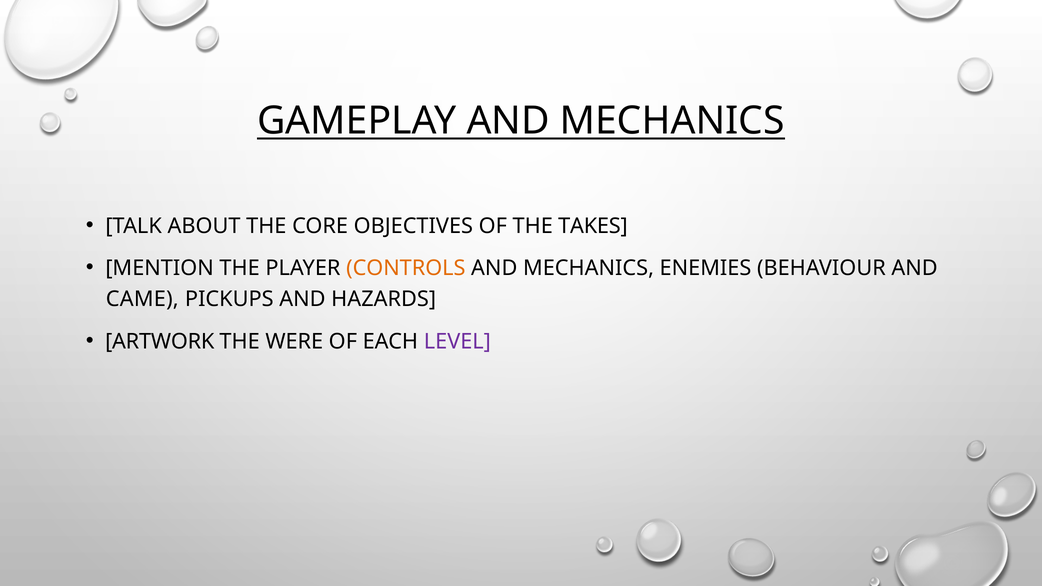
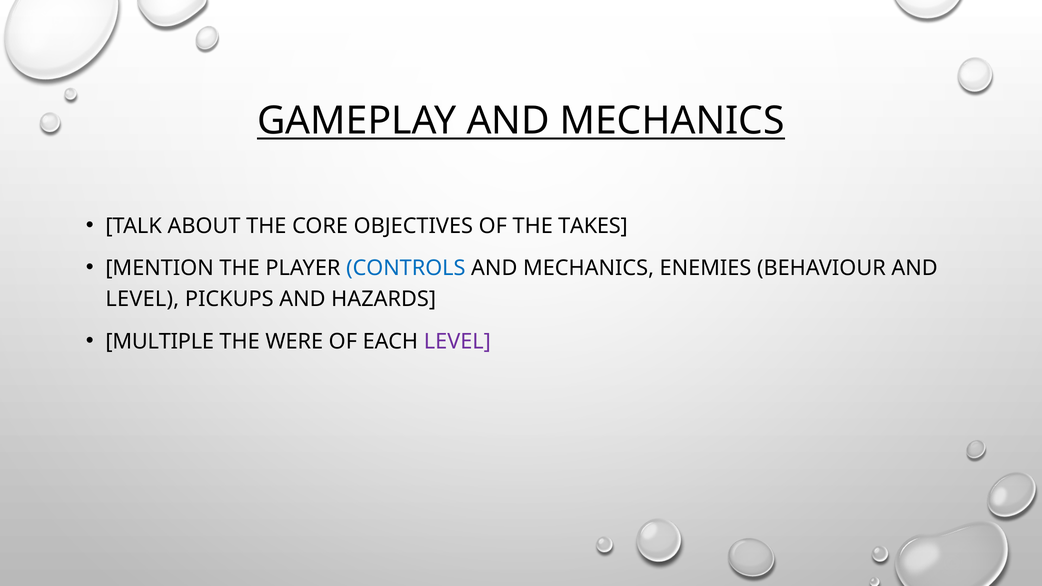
CONTROLS colour: orange -> blue
CAME at (142, 299): CAME -> LEVEL
ARTWORK: ARTWORK -> MULTIPLE
